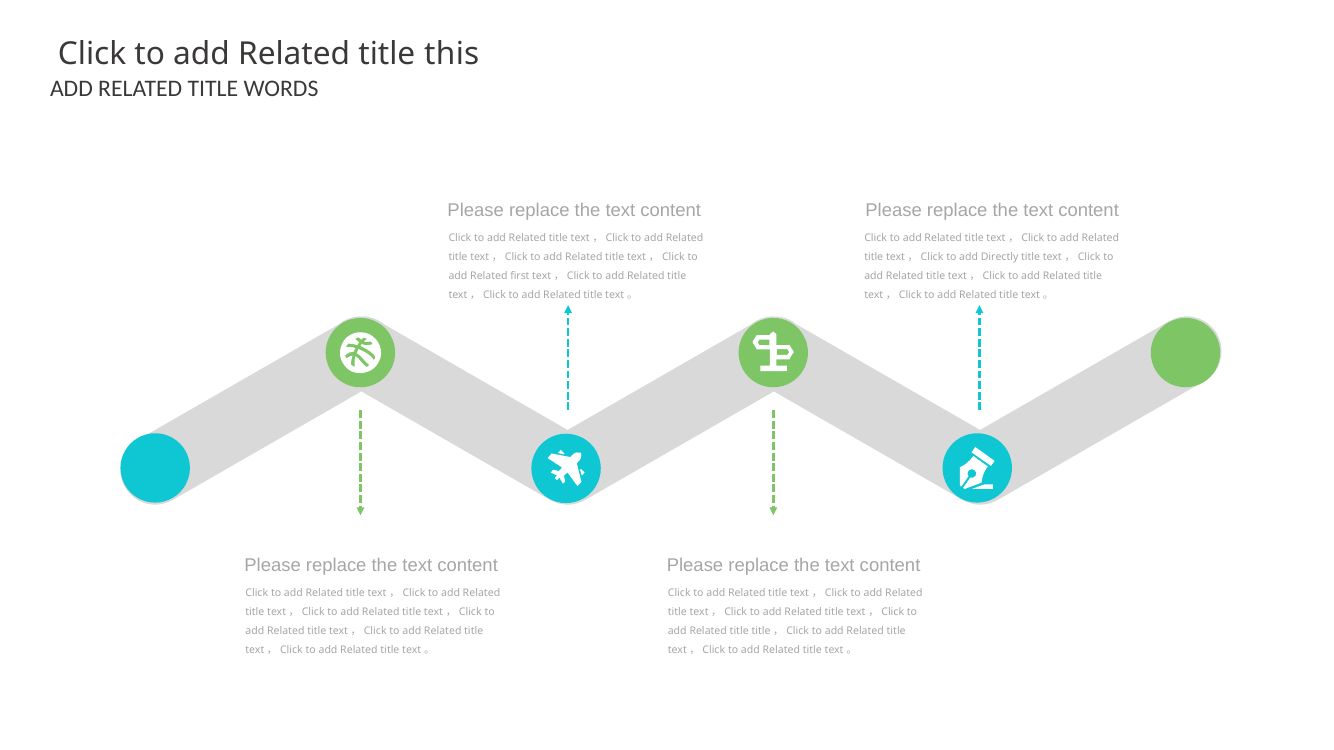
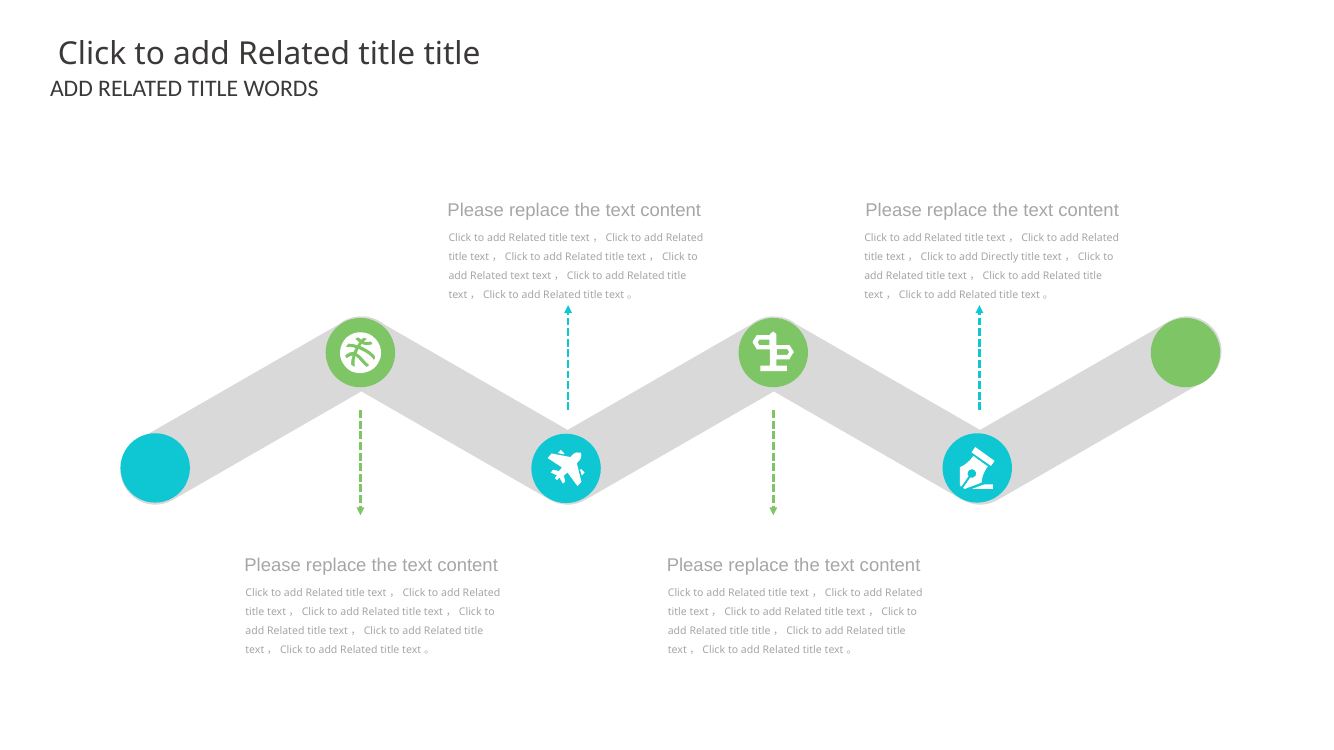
this at (452, 54): this -> title
Related first: first -> text
